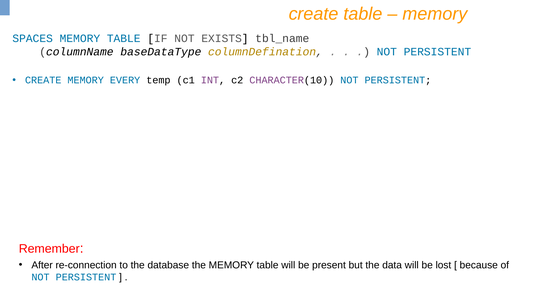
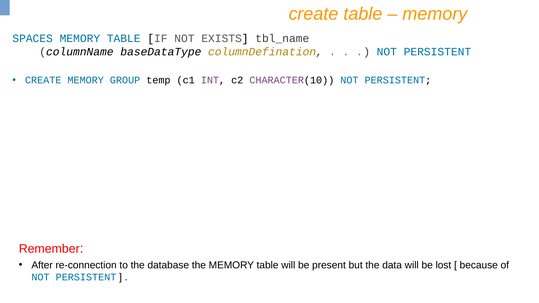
EVERY: EVERY -> GROUP
